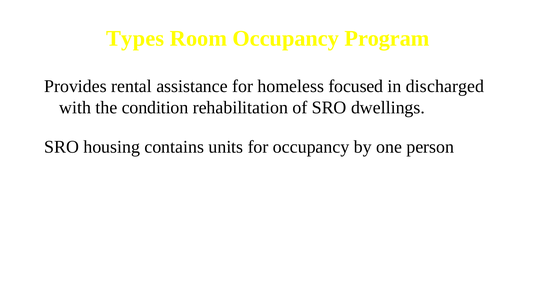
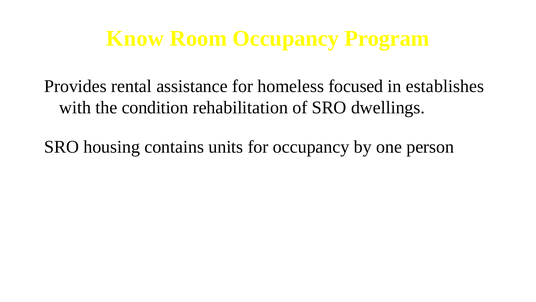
Types: Types -> Know
discharged: discharged -> establishes
